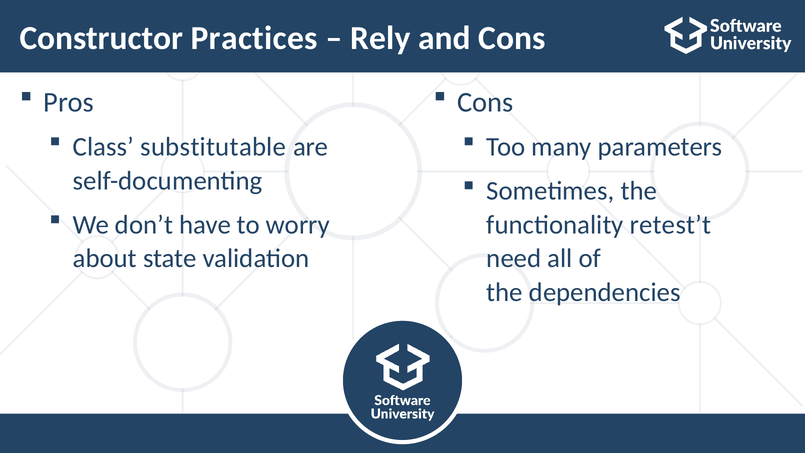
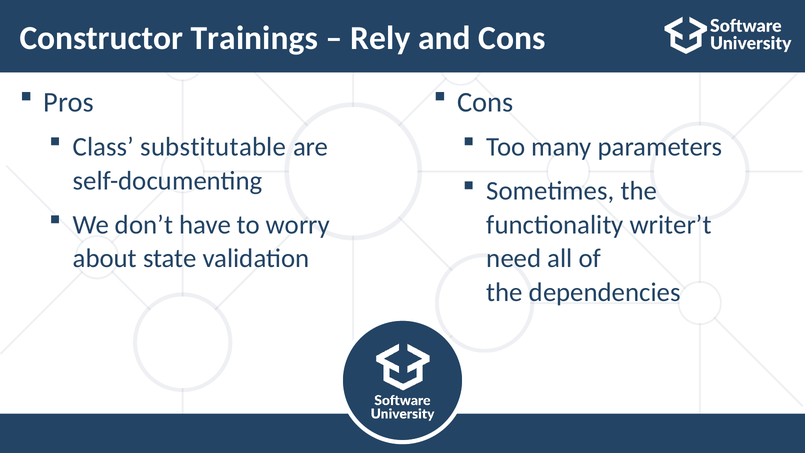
Practices: Practices -> Trainings
retest’t: retest’t -> writer’t
